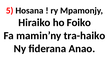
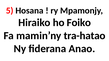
tra-haiko: tra-haiko -> tra-hatao
